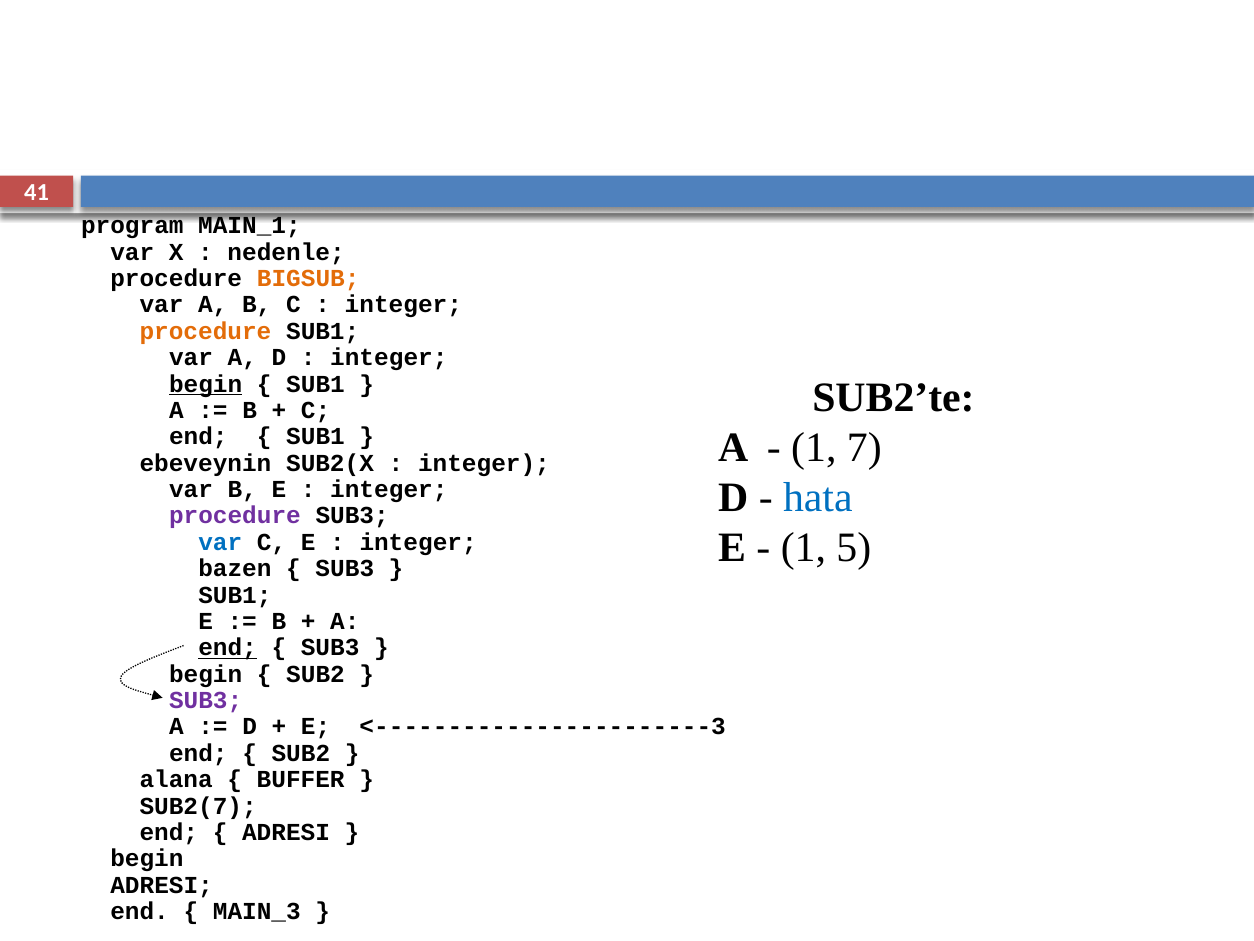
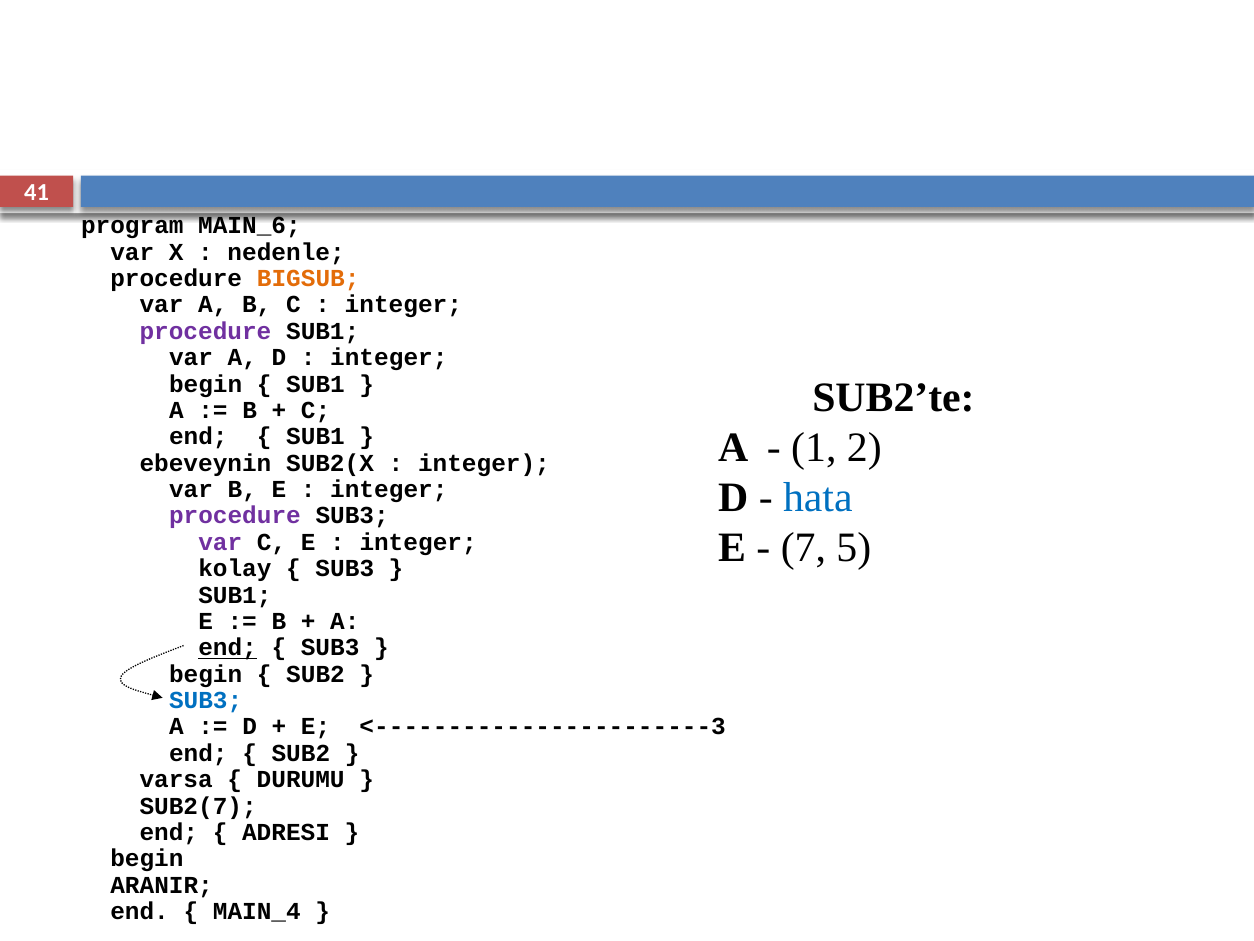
MAIN_1: MAIN_1 -> MAIN_6
procedure at (205, 331) colour: orange -> purple
begin at (206, 384) underline: present -> none
7: 7 -> 2
1 at (803, 548): 1 -> 7
var at (220, 542) colour: blue -> purple
bazen: bazen -> kolay
SUB3 at (206, 700) colour: purple -> blue
alana: alana -> varsa
BUFFER: BUFFER -> DURUMU
ADRESI at (162, 885): ADRESI -> ARANIR
MAIN_3: MAIN_3 -> MAIN_4
